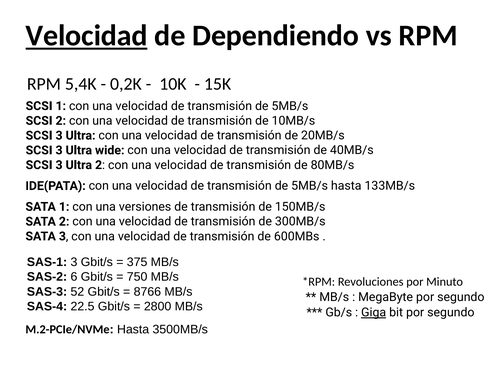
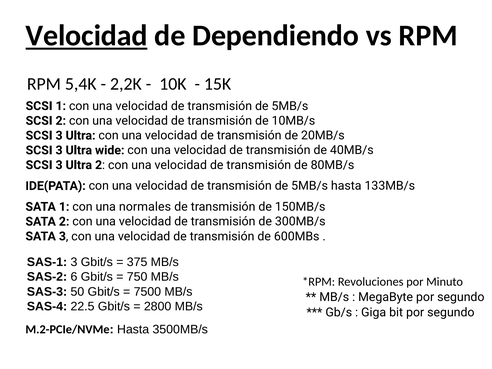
0,2K: 0,2K -> 2,2K
versiones: versiones -> normales
52: 52 -> 50
8766: 8766 -> 7500
Giga underline: present -> none
